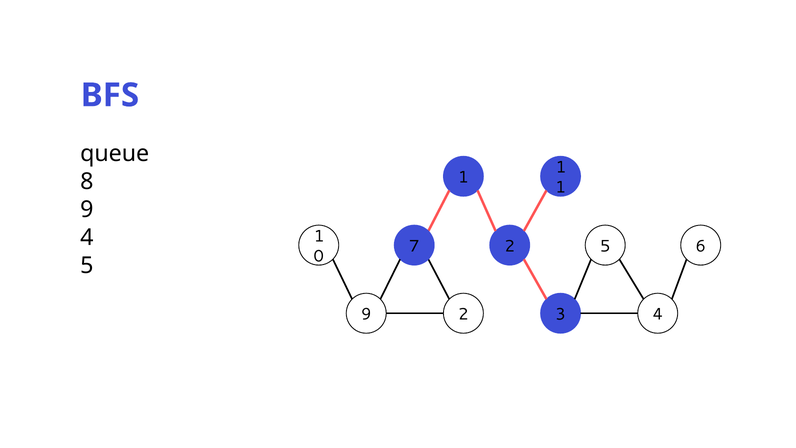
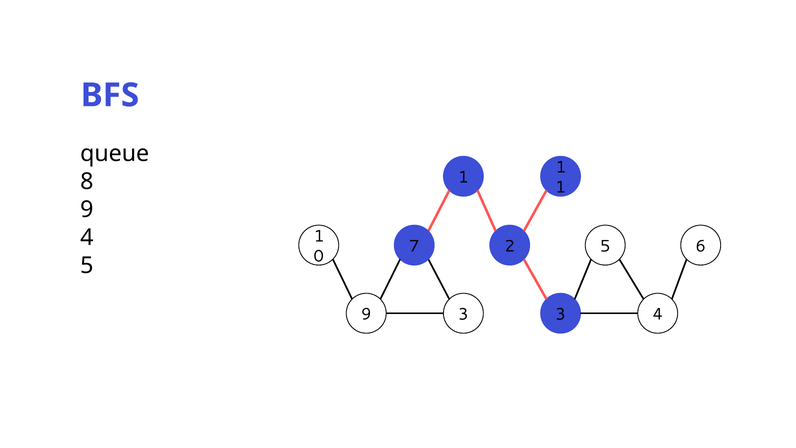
9 2: 2 -> 3
